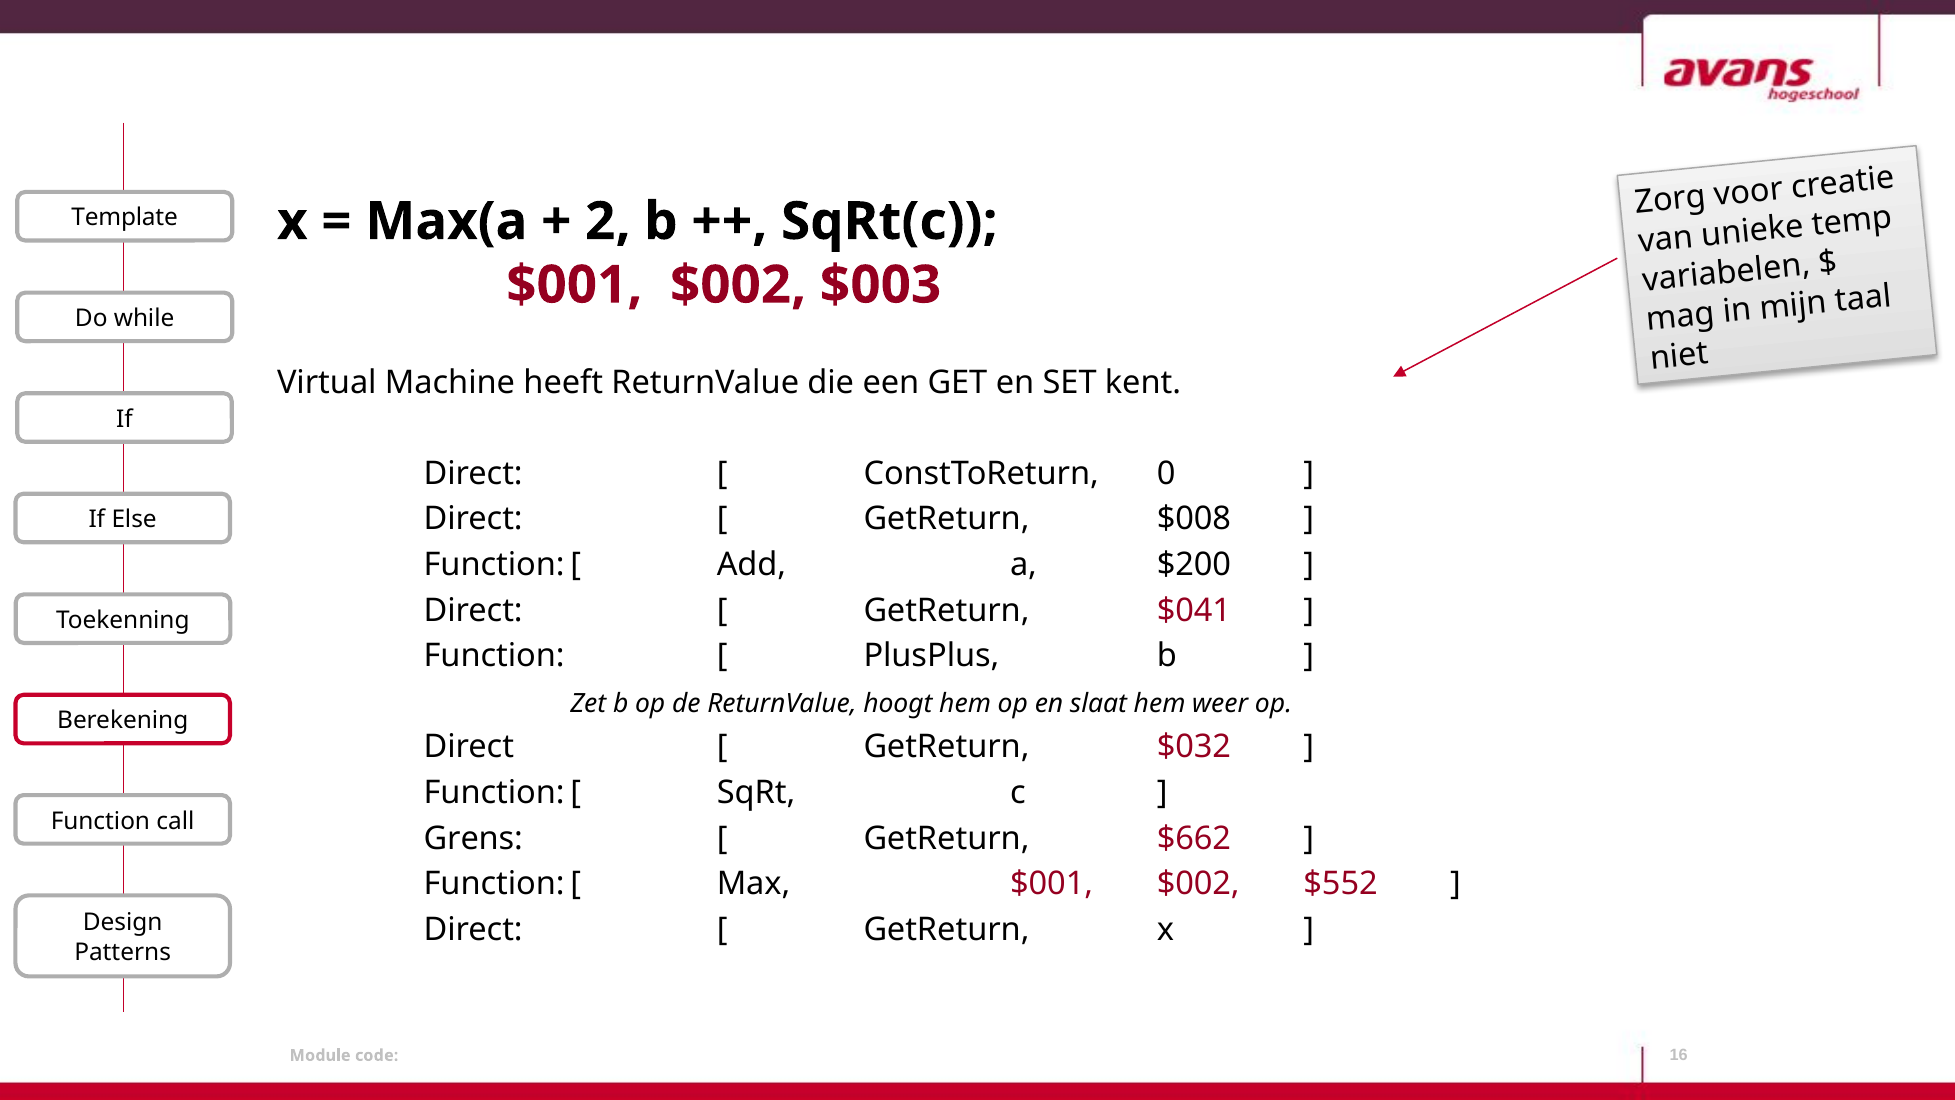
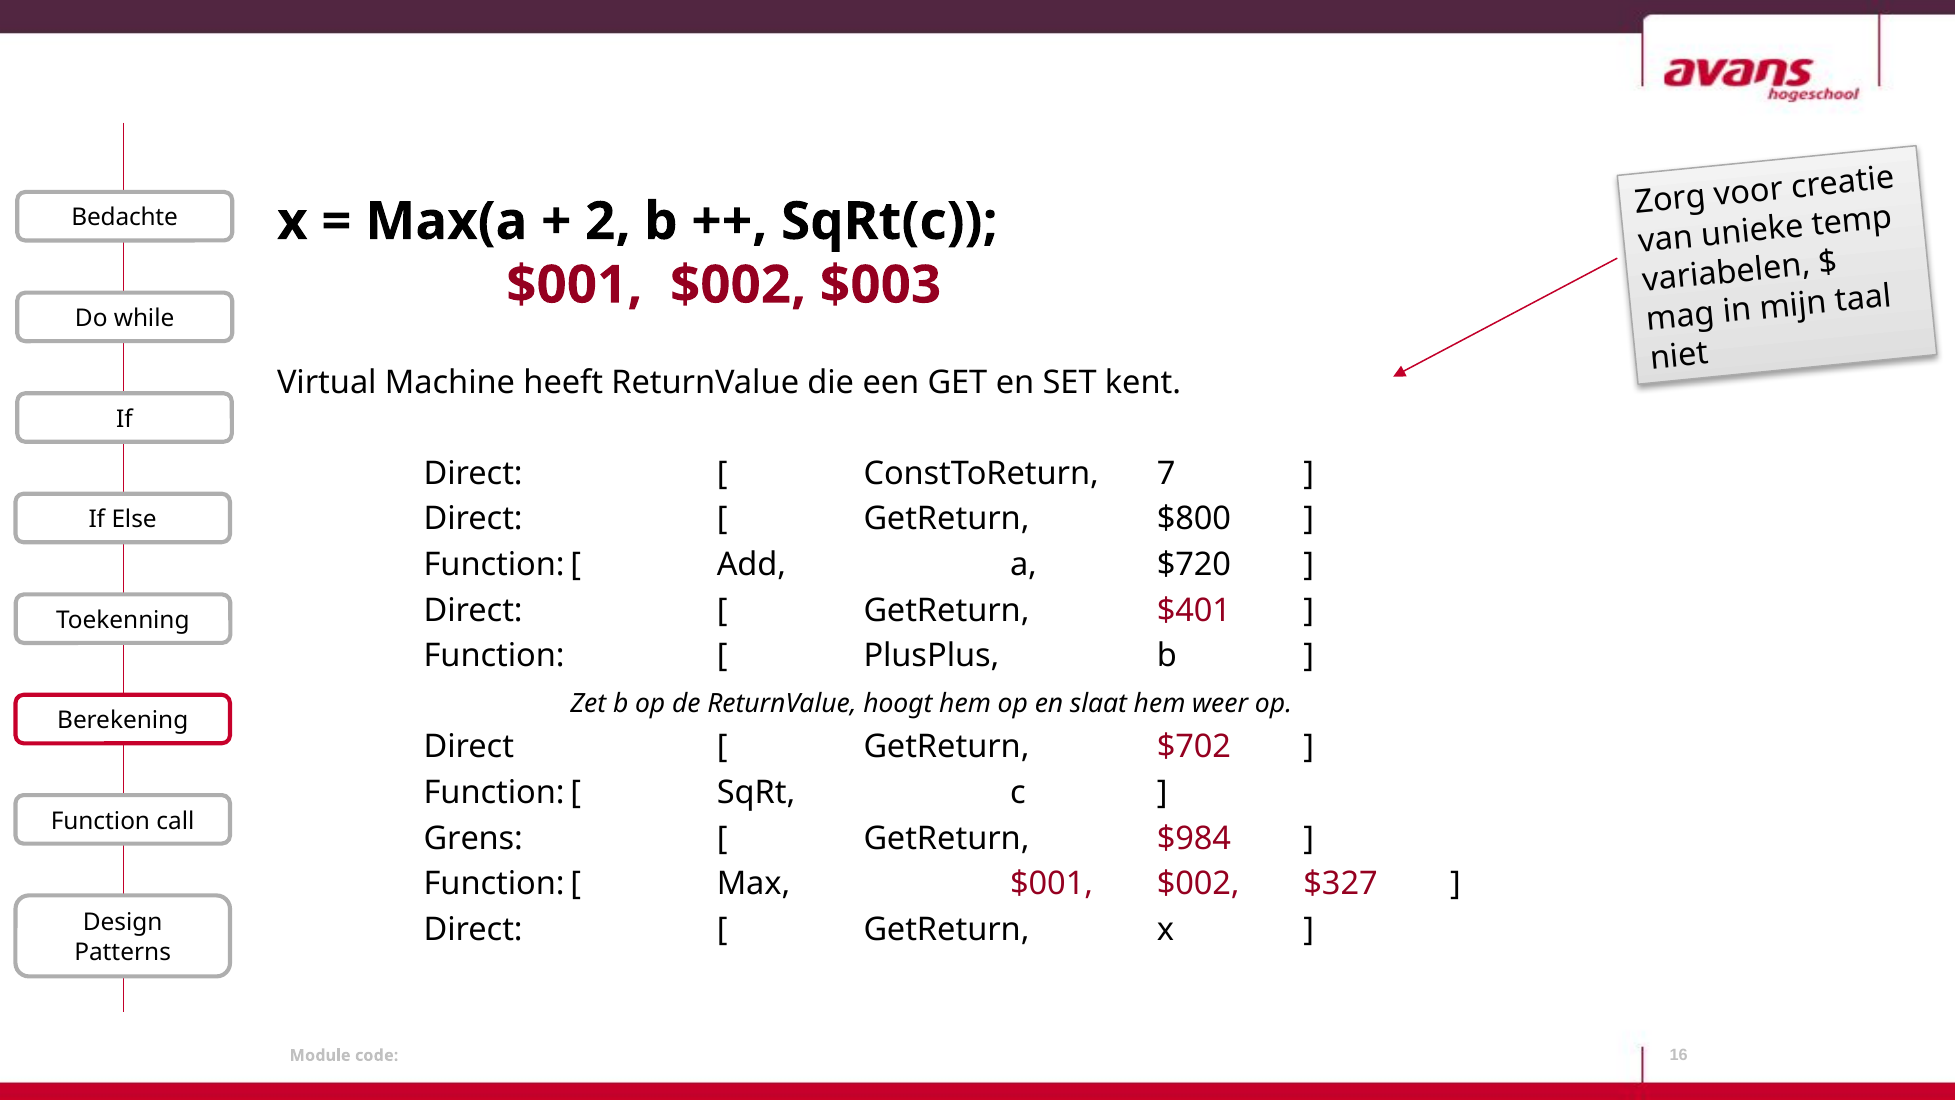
Template: Template -> Bedachte
0: 0 -> 7
$008: $008 -> $800
$200: $200 -> $720
$041: $041 -> $401
$032: $032 -> $702
$662: $662 -> $984
$552: $552 -> $327
